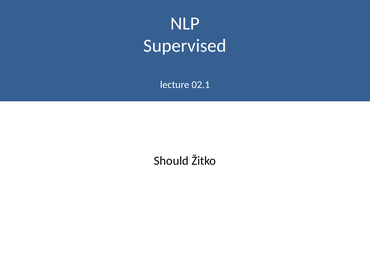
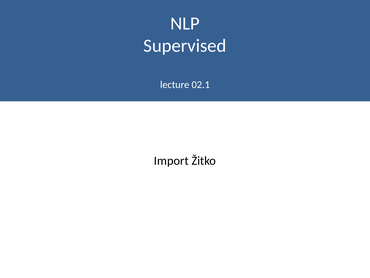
Should: Should -> Import
